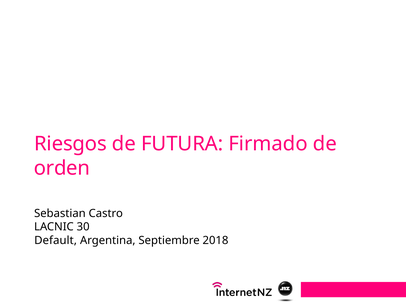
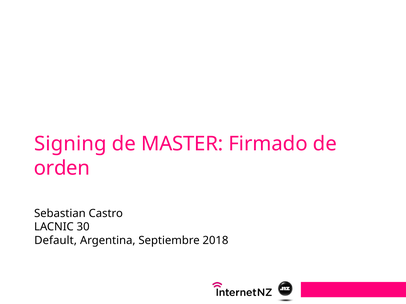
Riesgos: Riesgos -> Signing
FUTURA: FUTURA -> MASTER
